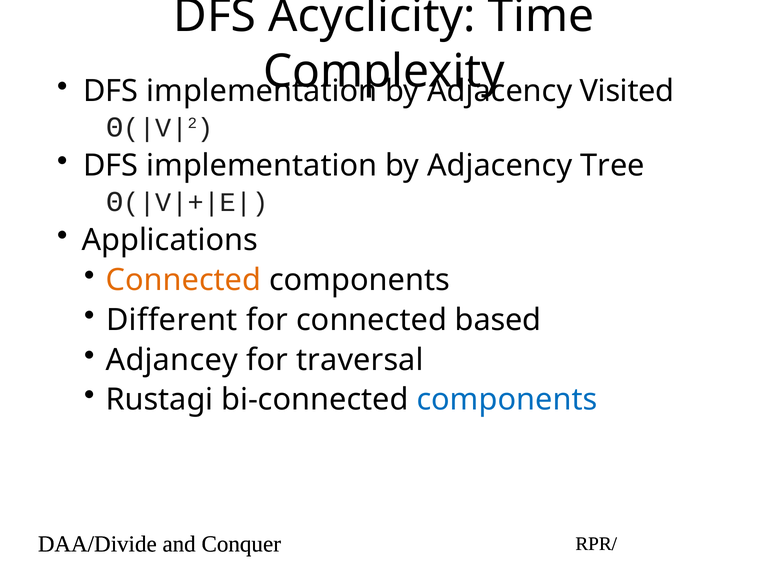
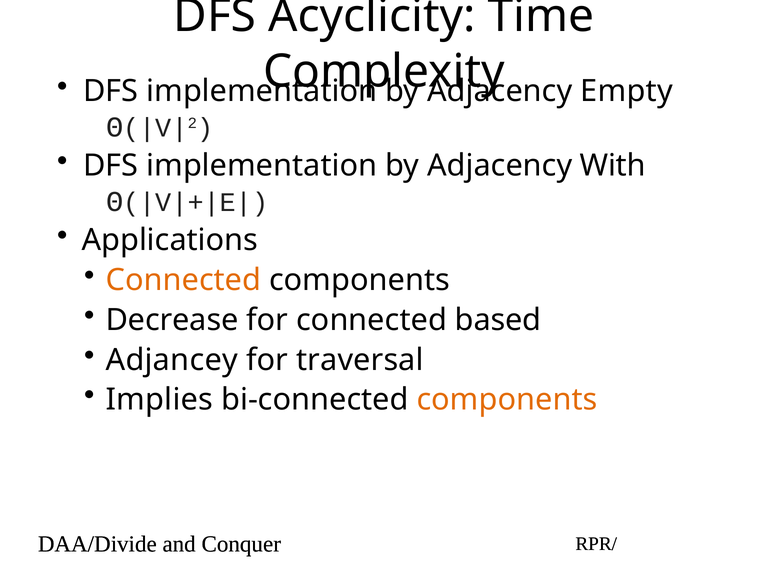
Visited: Visited -> Empty
Tree: Tree -> With
Different: Different -> Decrease
Rustagi: Rustagi -> Implies
components at (507, 400) colour: blue -> orange
